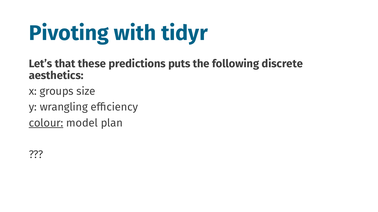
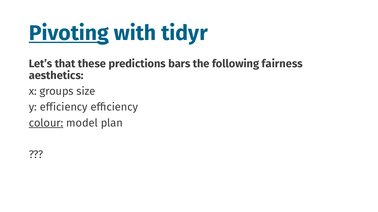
Pivoting underline: none -> present
puts: puts -> bars
discrete: discrete -> fairness
y wrangling: wrangling -> efficiency
